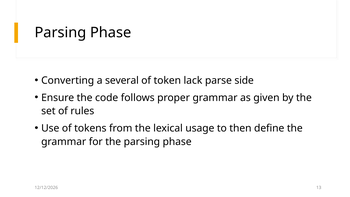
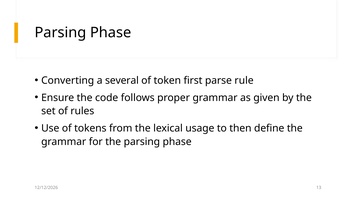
lack: lack -> first
side: side -> rule
